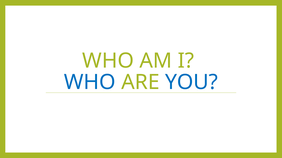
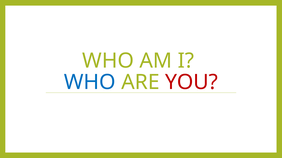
YOU colour: blue -> red
